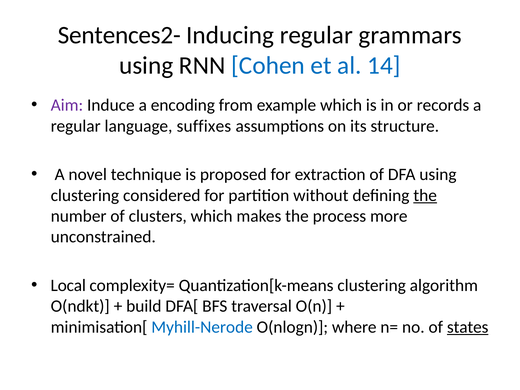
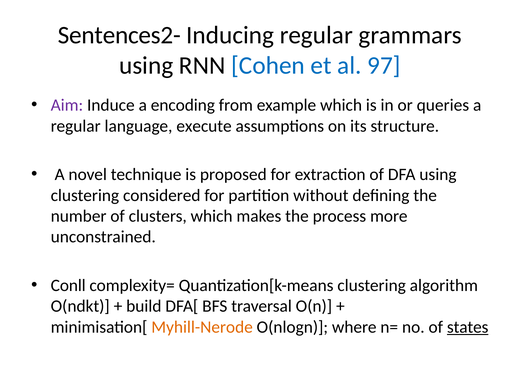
14: 14 -> 97
records: records -> queries
suffixes: suffixes -> execute
the at (425, 195) underline: present -> none
Local: Local -> Conll
Myhill-Nerode colour: blue -> orange
